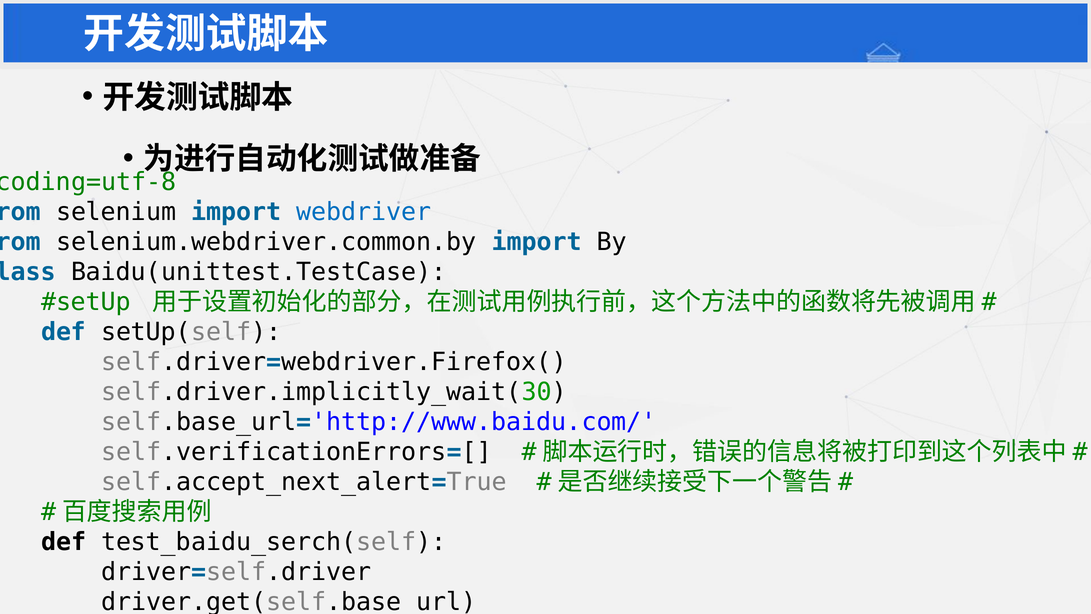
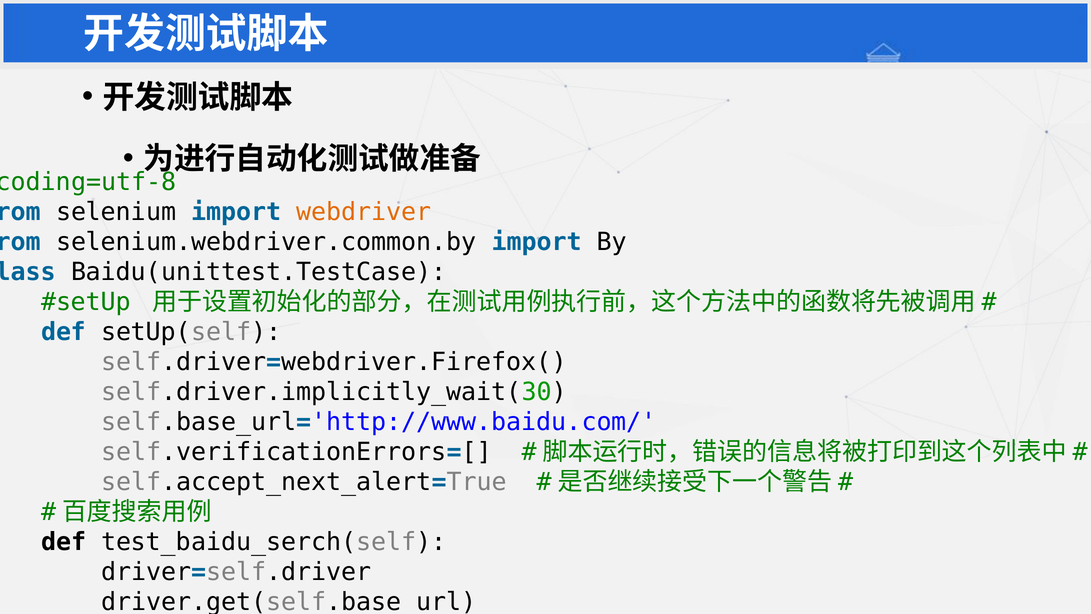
webdriver at (364, 212) colour: blue -> orange
